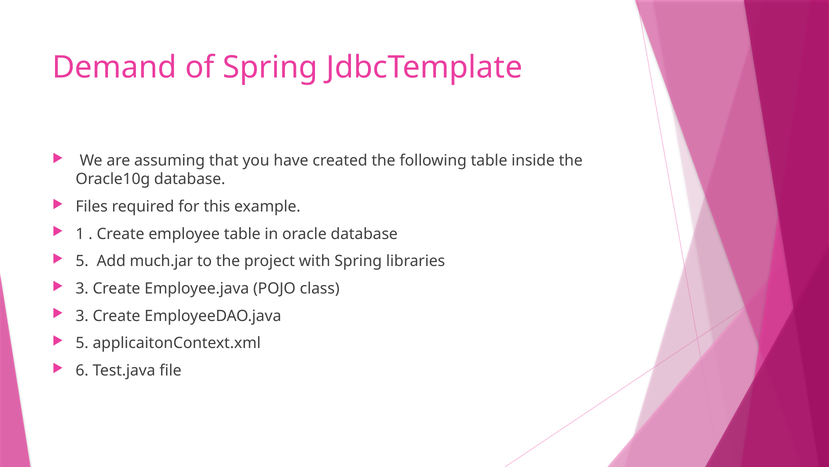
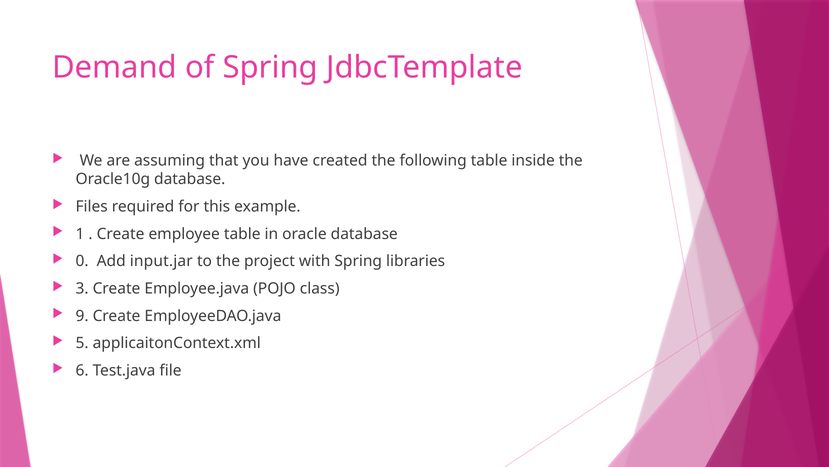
5 at (82, 261): 5 -> 0
much.jar: much.jar -> input.jar
3 at (82, 316): 3 -> 9
